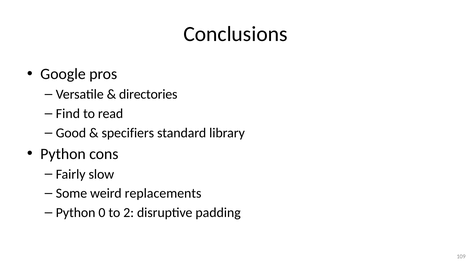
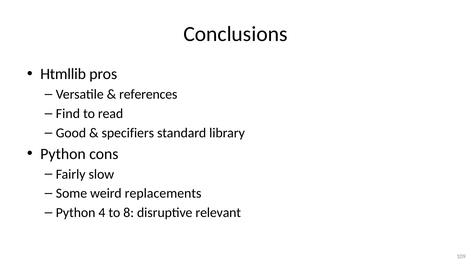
Google: Google -> Htmllib
directories: directories -> references
0: 0 -> 4
2: 2 -> 8
padding: padding -> relevant
